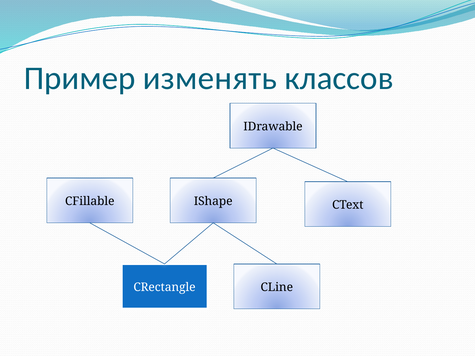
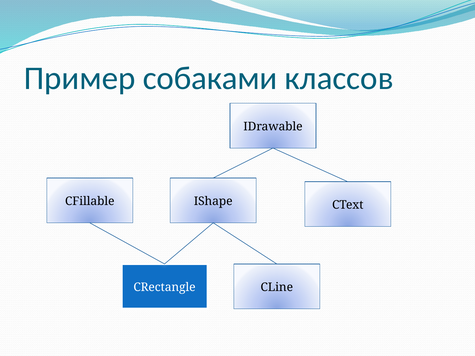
изменять: изменять -> собаками
